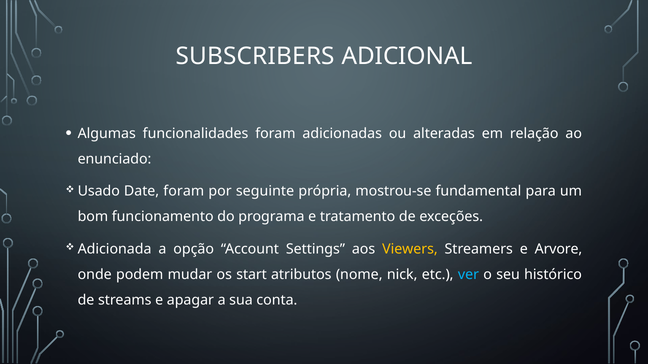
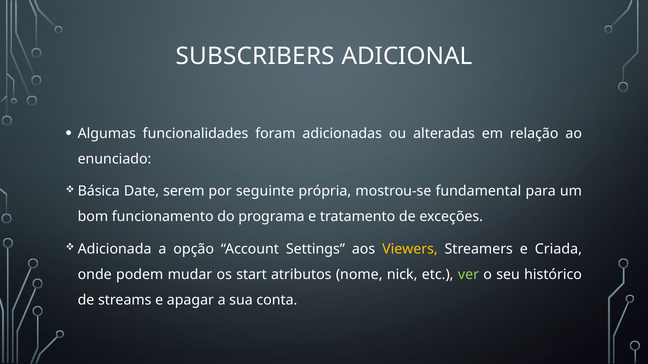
Usado: Usado -> Básica
Date foram: foram -> serem
Arvore: Arvore -> Criada
ver colour: light blue -> light green
